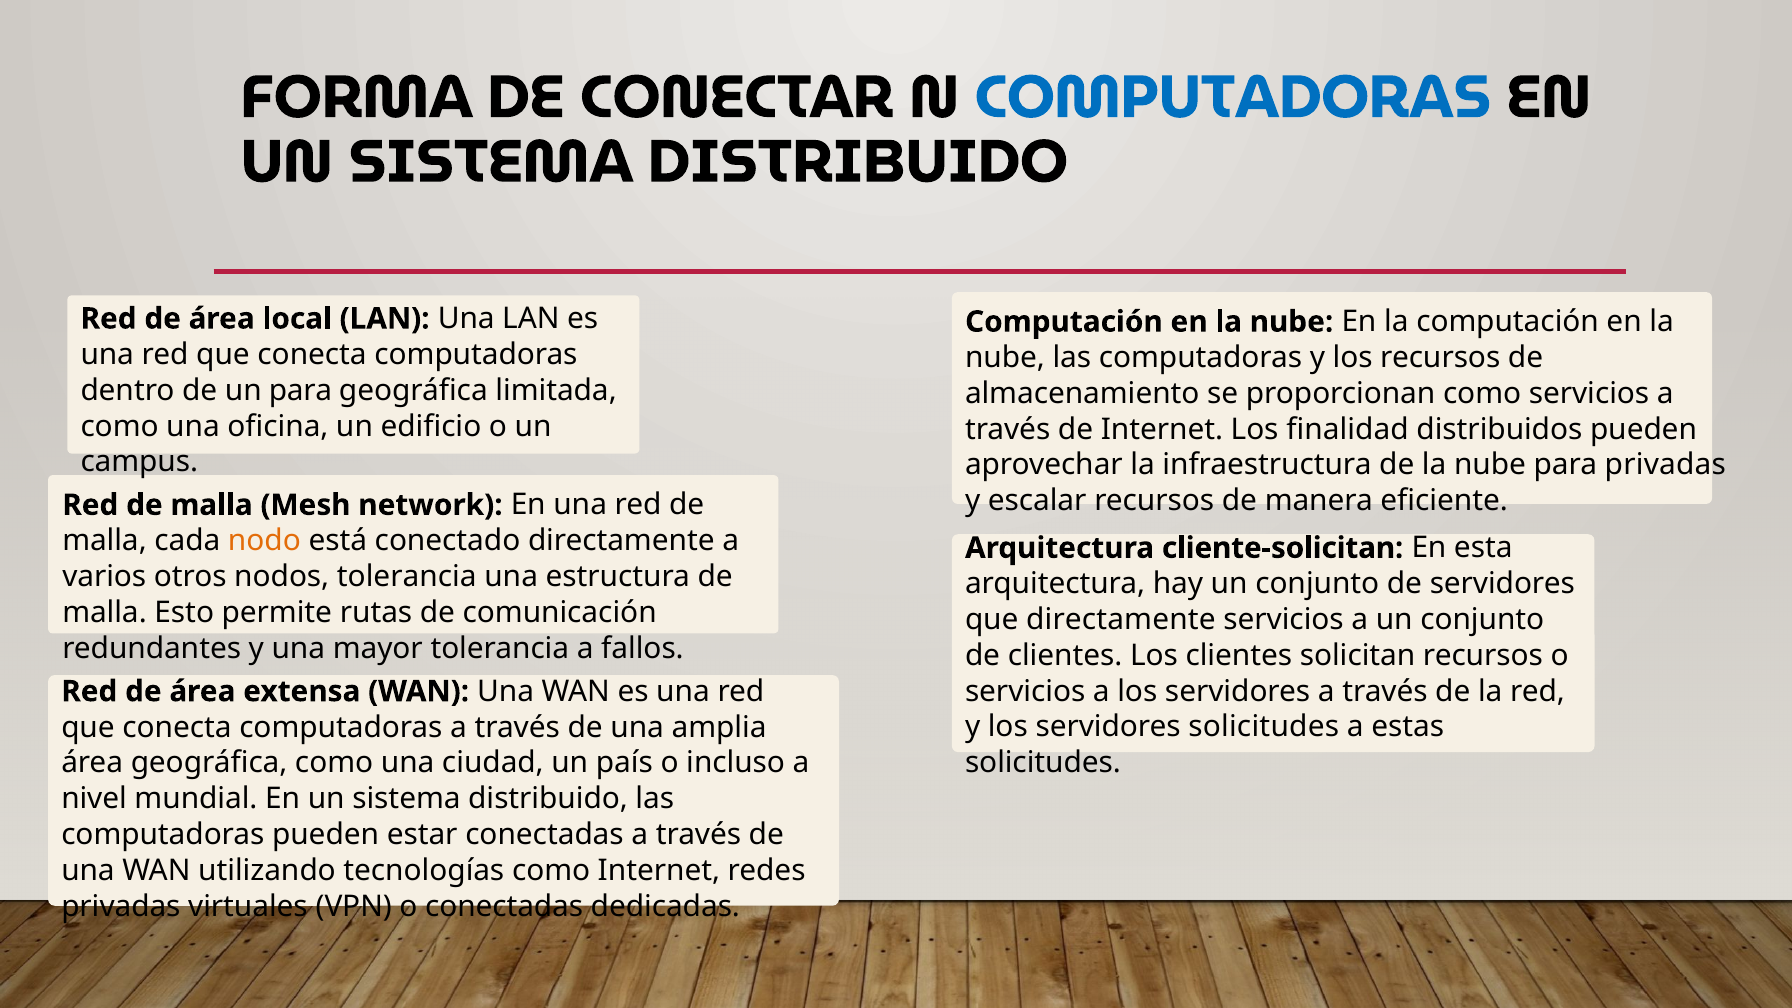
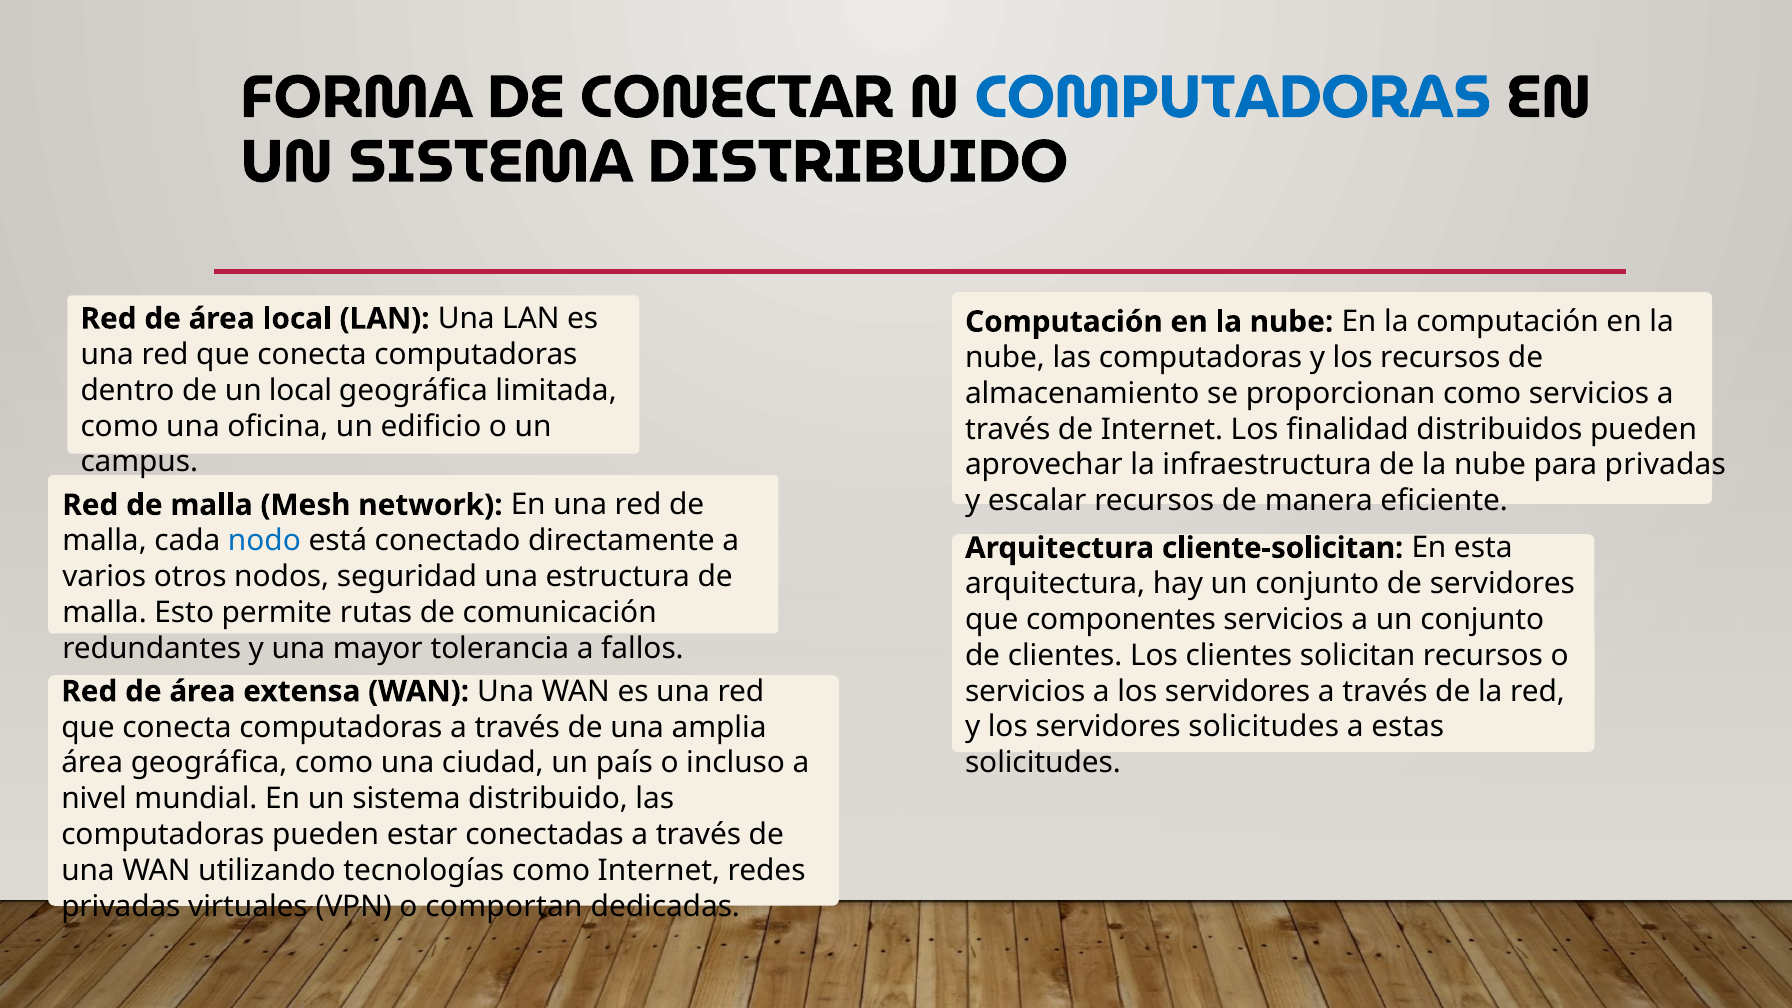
un para: para -> local
nodo colour: orange -> blue
nodos tolerancia: tolerancia -> seguridad
que directamente: directamente -> componentes
o conectadas: conectadas -> comportan
